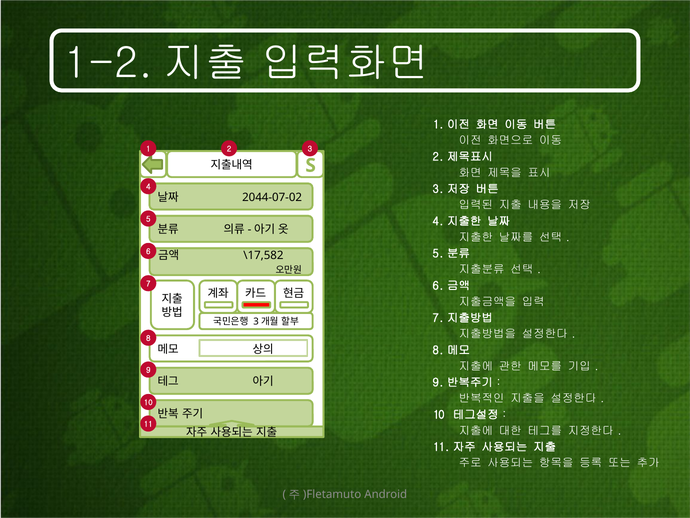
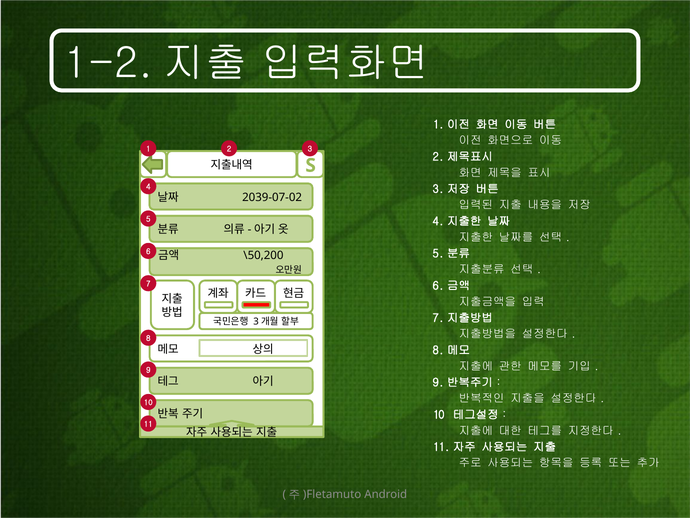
2044-07-02: 2044-07-02 -> 2039-07-02
\17,582: \17,582 -> \50,200
